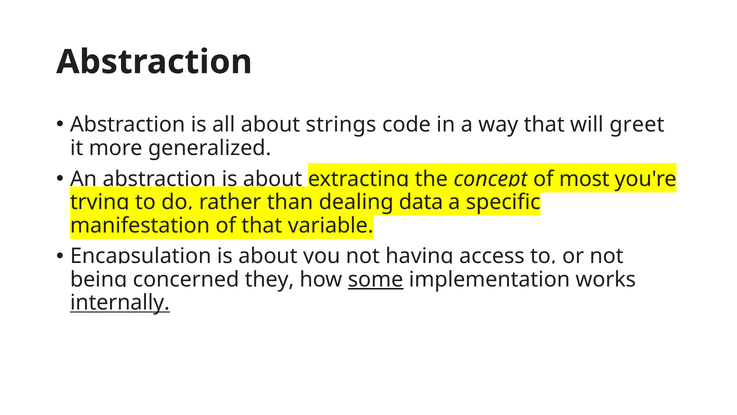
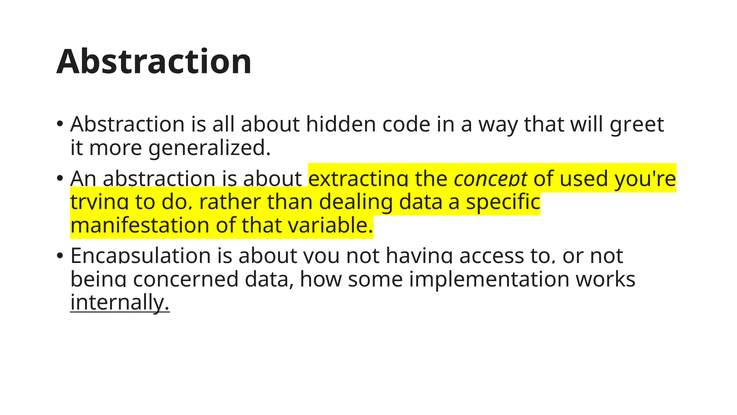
strings: strings -> hidden
most: most -> used
they at (270, 279): they -> data
some underline: present -> none
